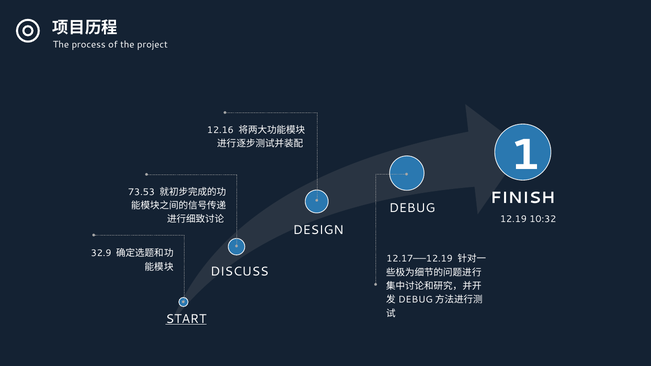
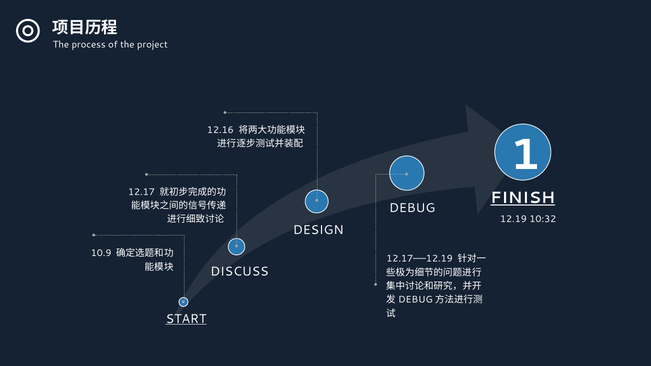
73.53: 73.53 -> 12.17
FINISH underline: none -> present
32.9: 32.9 -> 10.9
